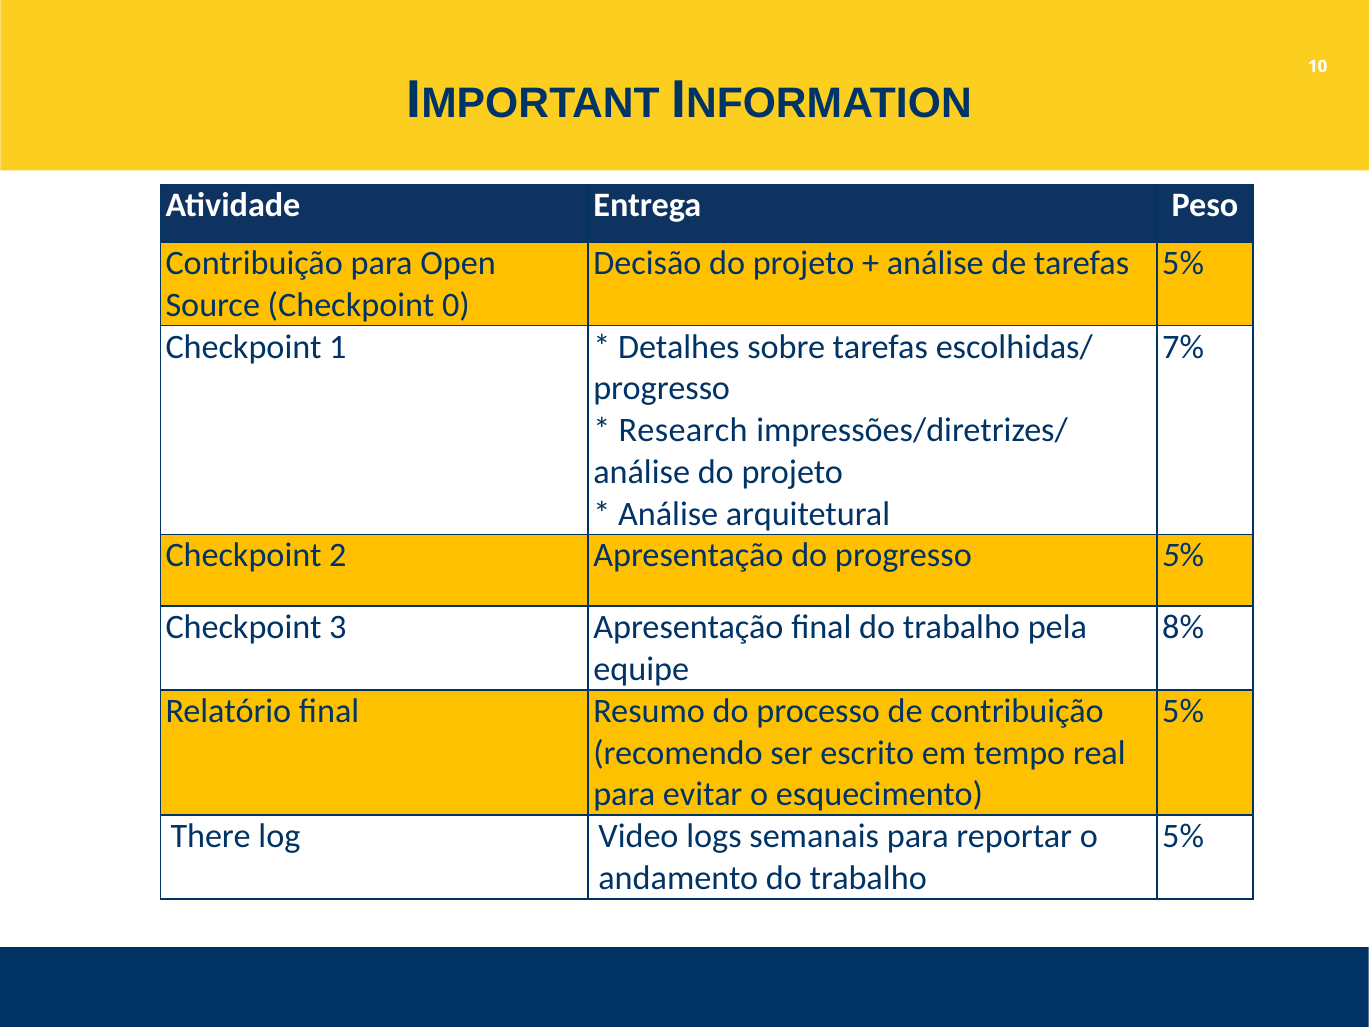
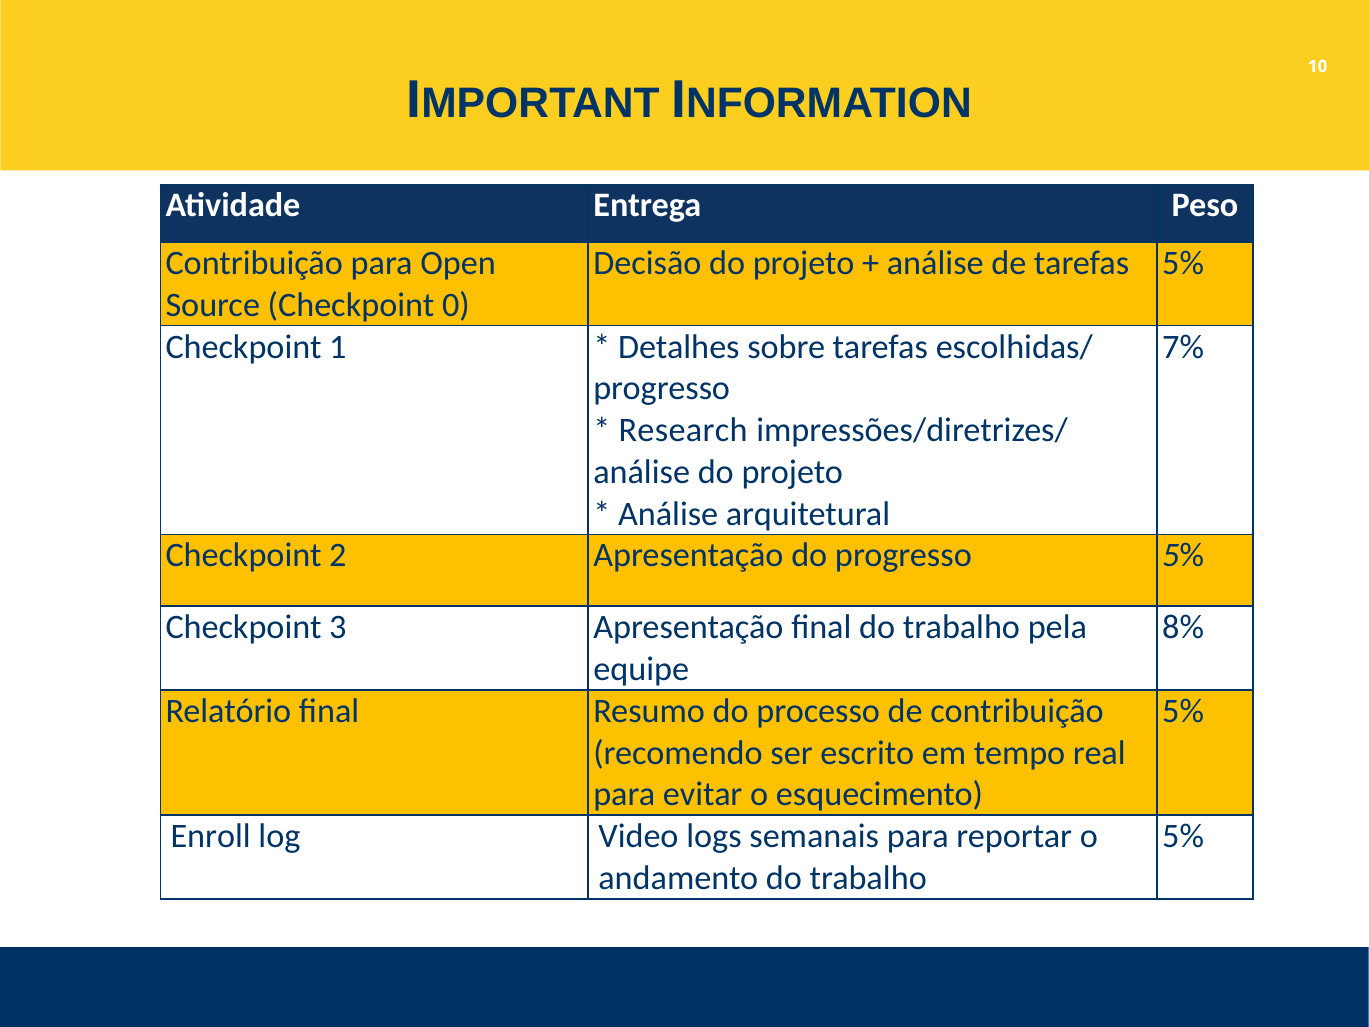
There: There -> Enroll
